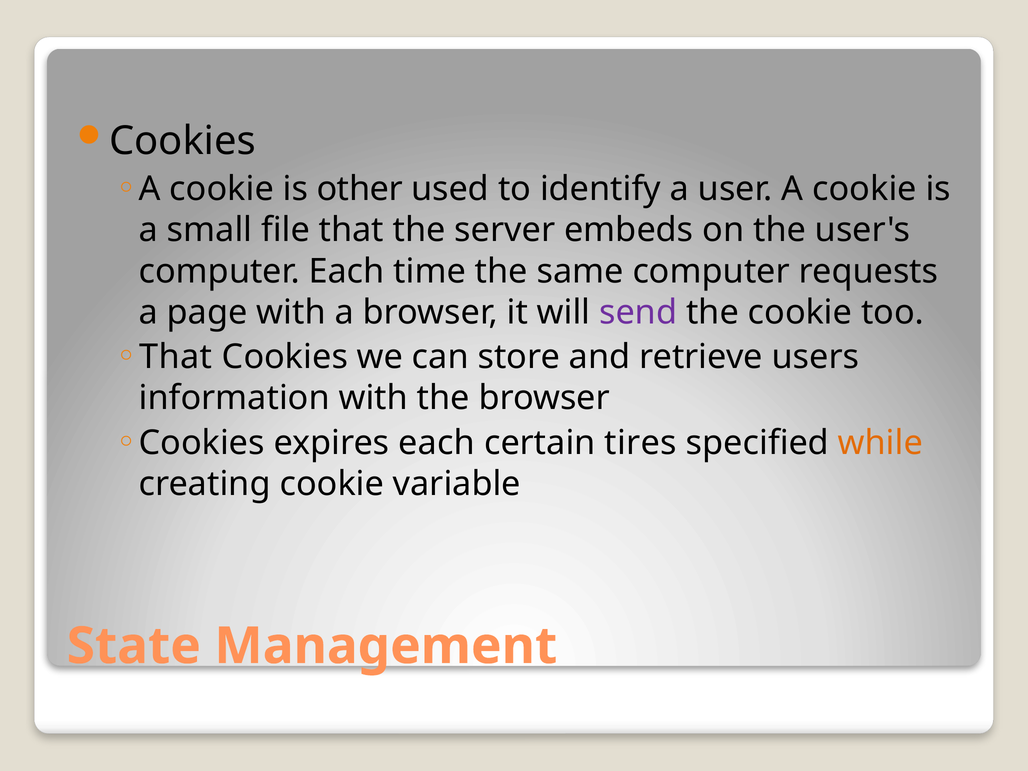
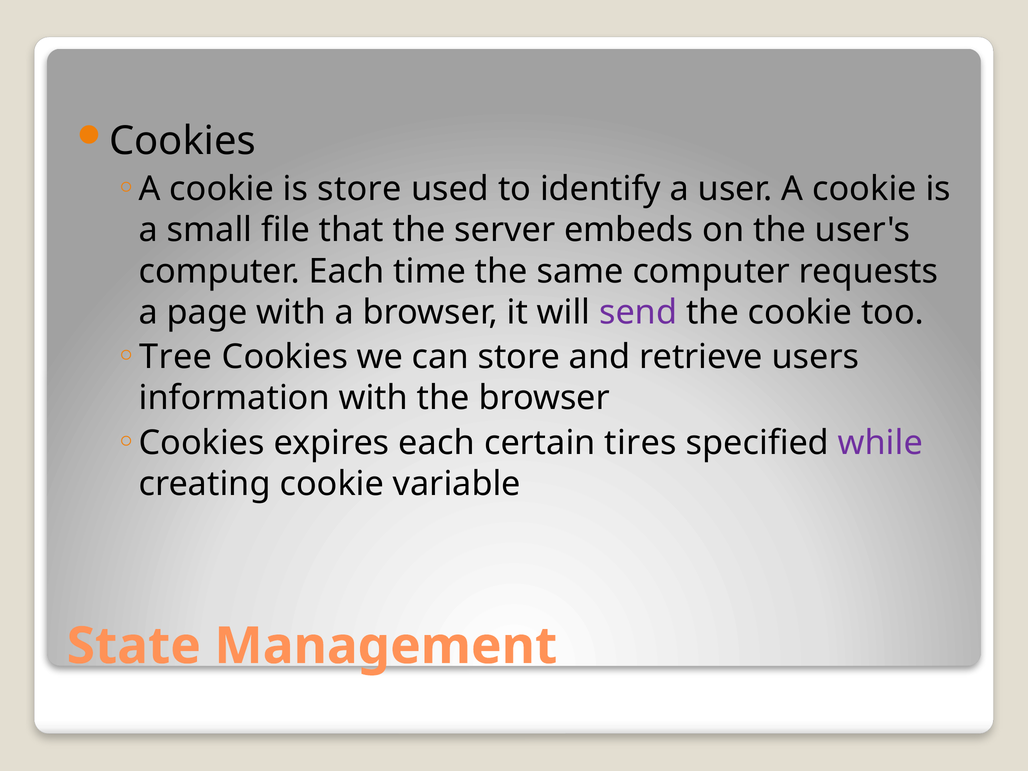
is other: other -> store
That at (176, 357): That -> Tree
while colour: orange -> purple
